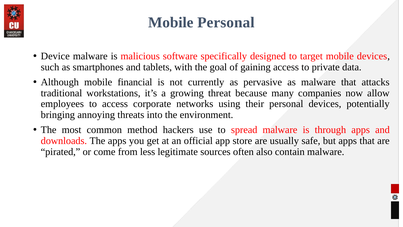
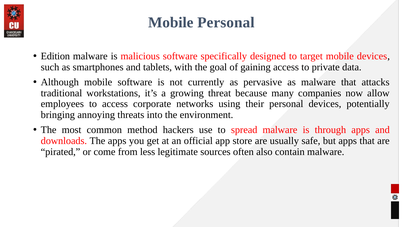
Device: Device -> Edition
mobile financial: financial -> software
